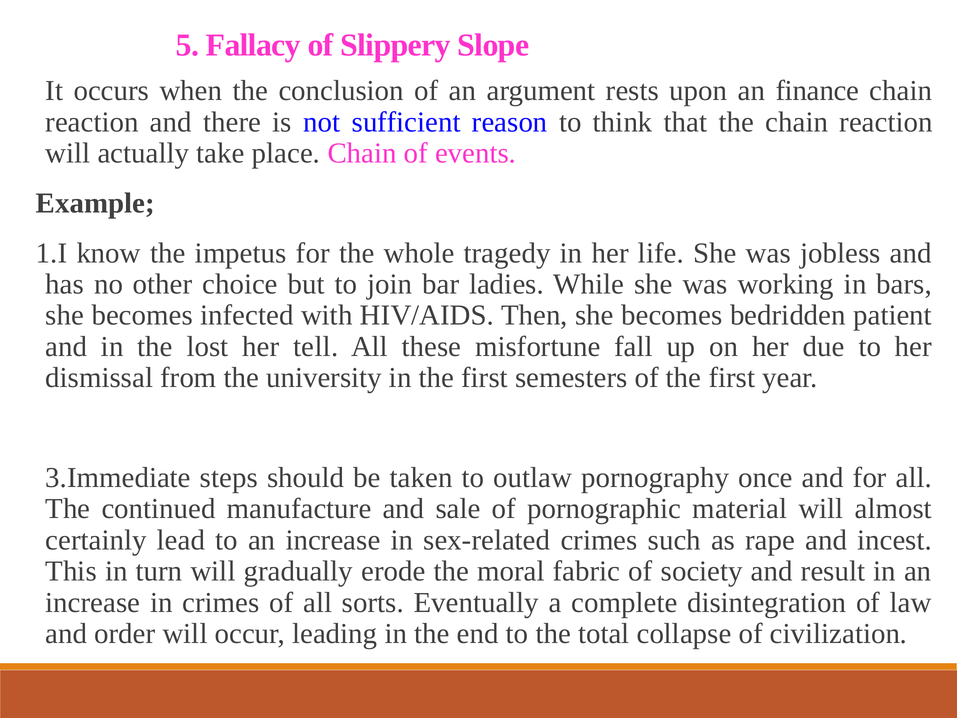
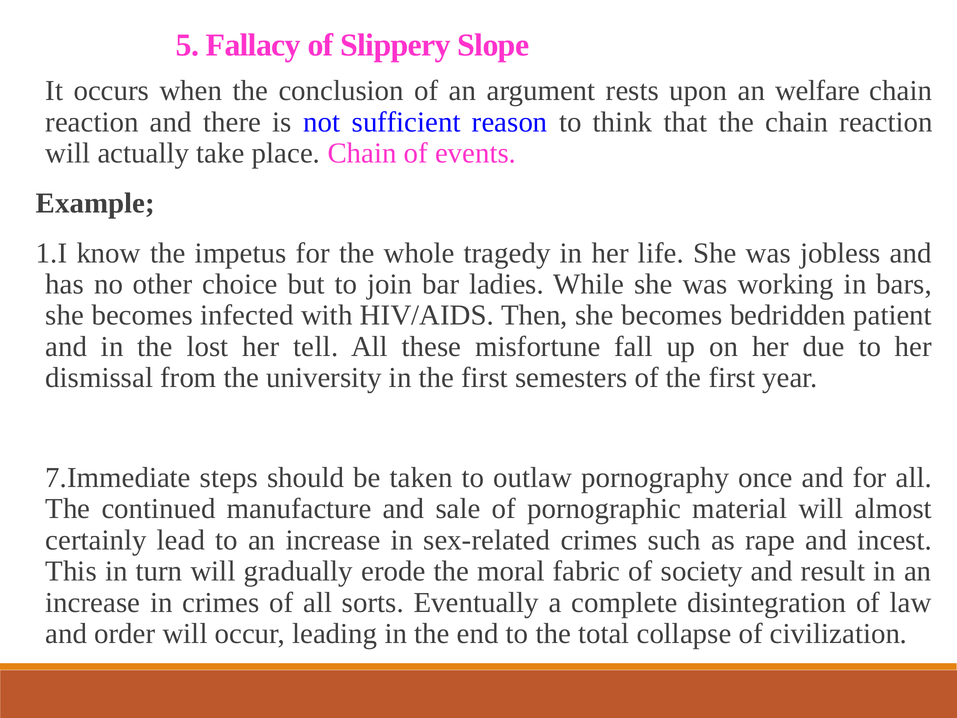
finance: finance -> welfare
3.Immediate: 3.Immediate -> 7.Immediate
